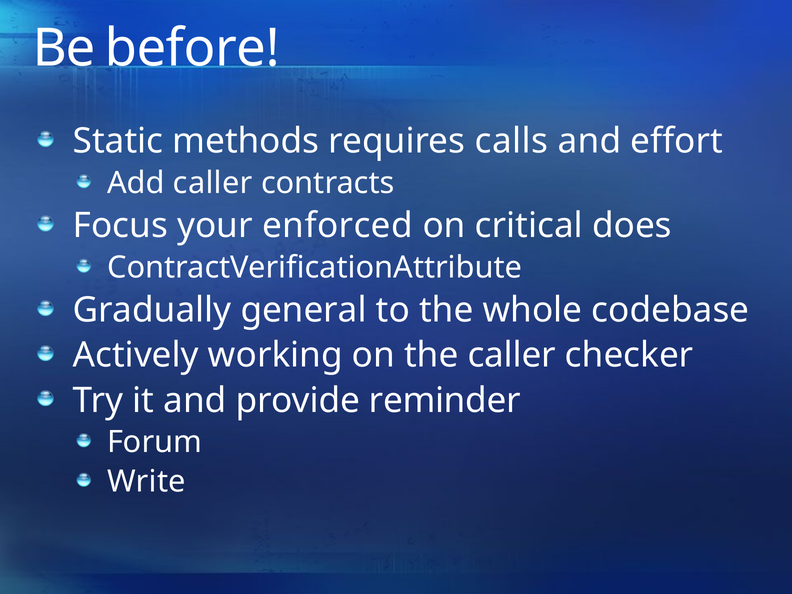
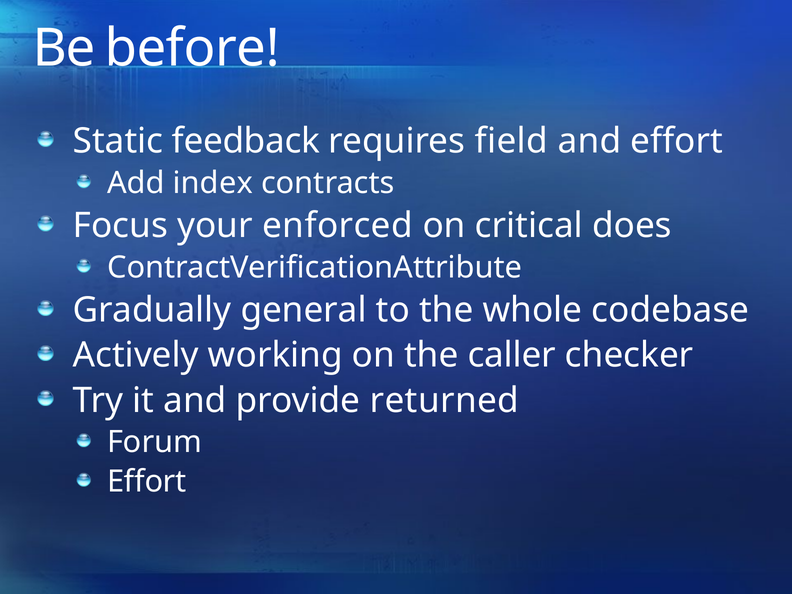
methods: methods -> feedback
calls: calls -> field
Add caller: caller -> index
reminder: reminder -> returned
Write at (146, 482): Write -> Effort
